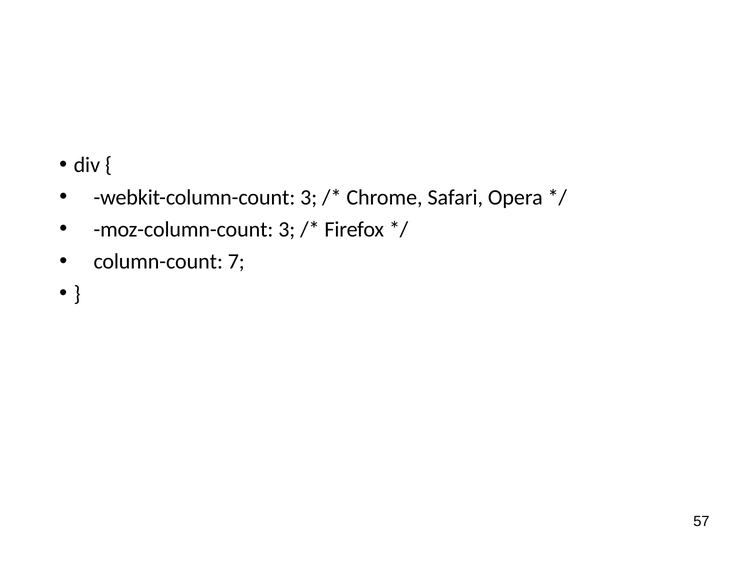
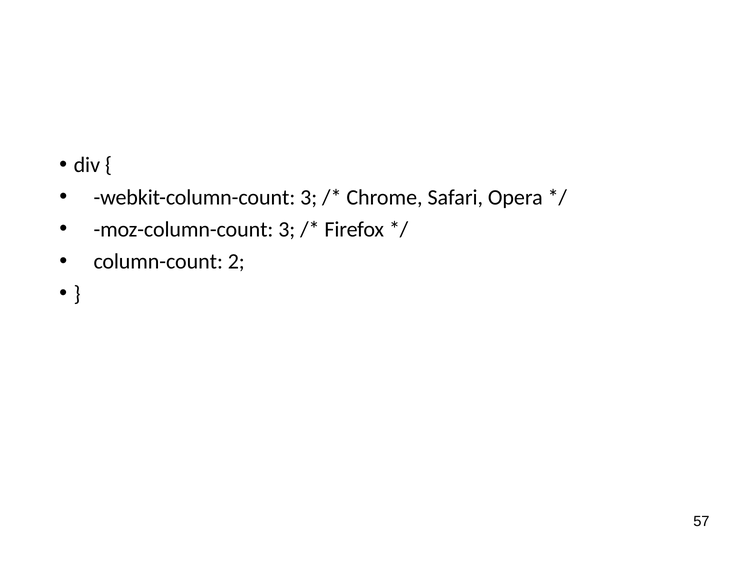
7: 7 -> 2
